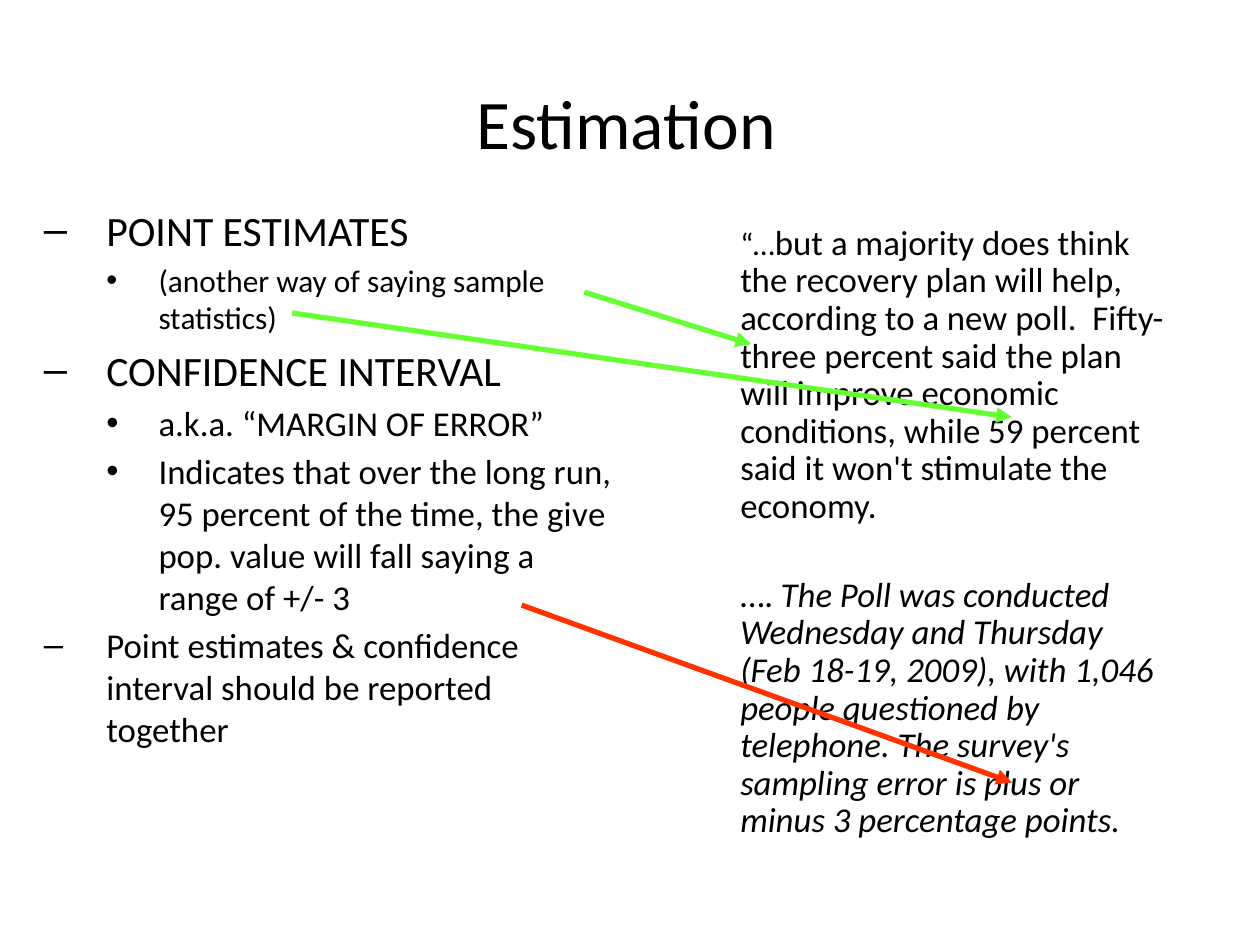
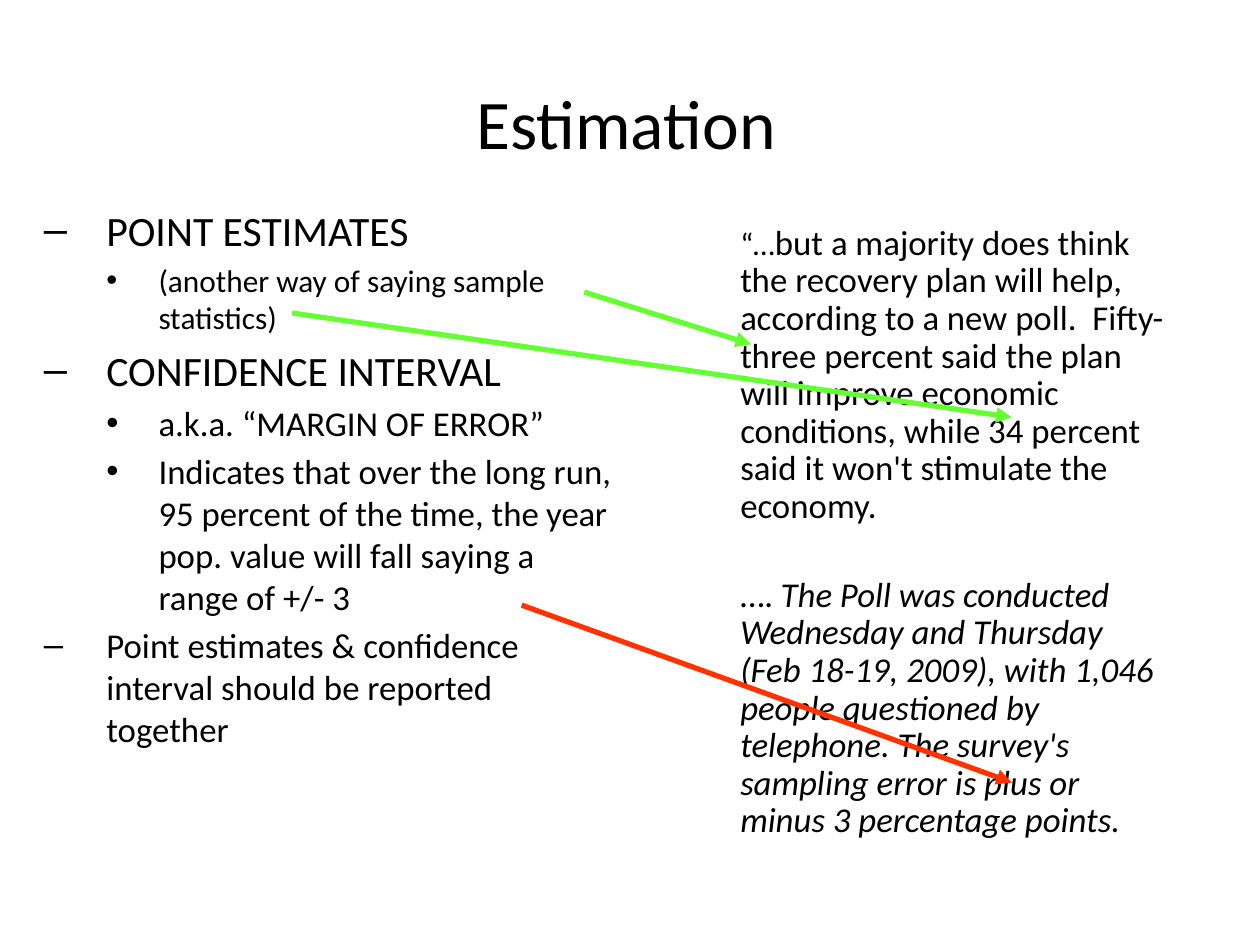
59: 59 -> 34
give: give -> year
